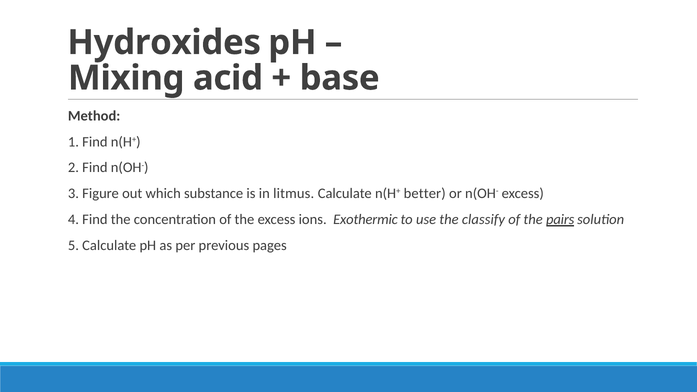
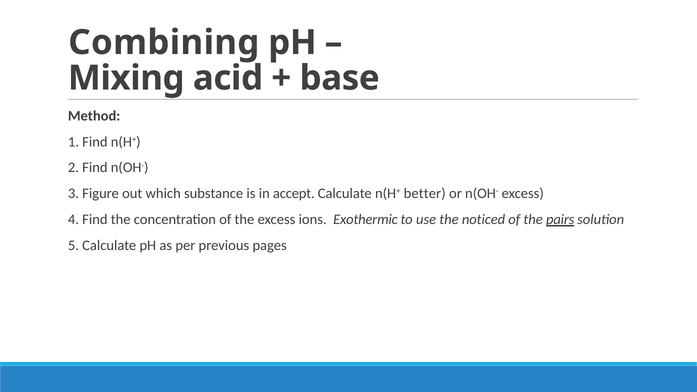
Hydroxides: Hydroxides -> Combining
litmus: litmus -> accept
classify: classify -> noticed
